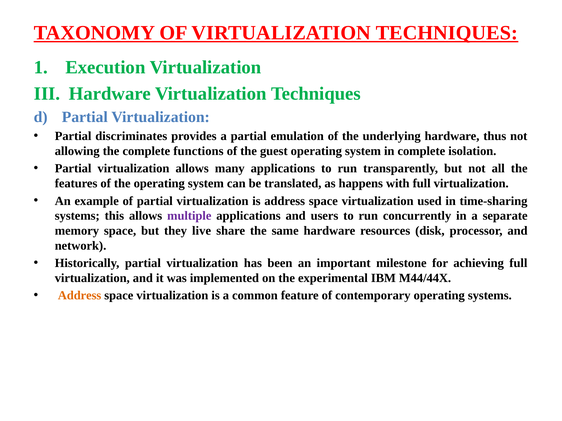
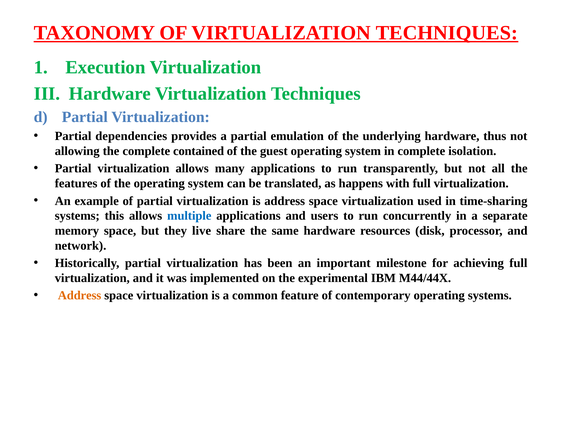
discriminates: discriminates -> dependencies
functions: functions -> contained
multiple colour: purple -> blue
